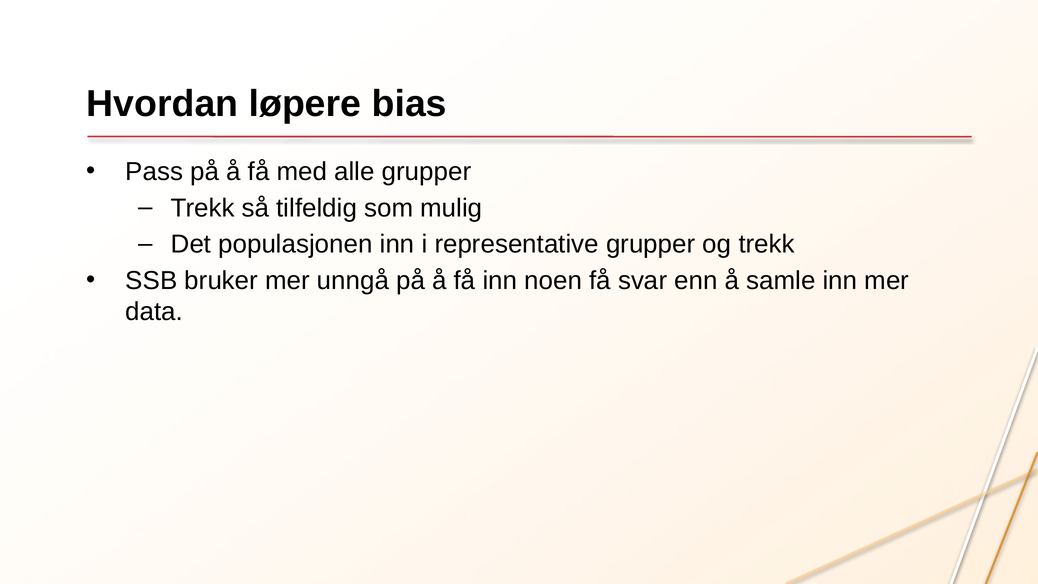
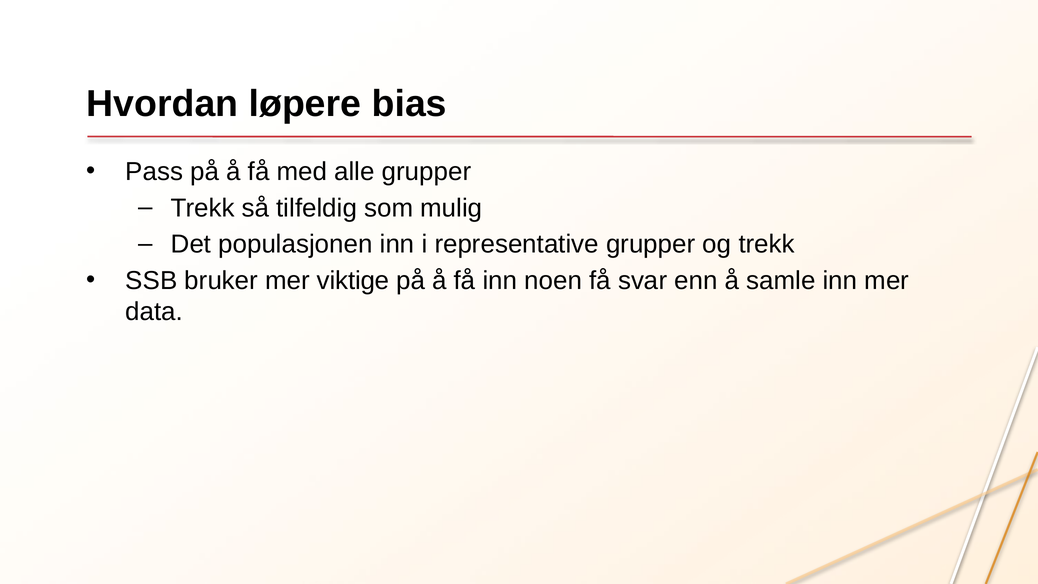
unngå: unngå -> viktige
